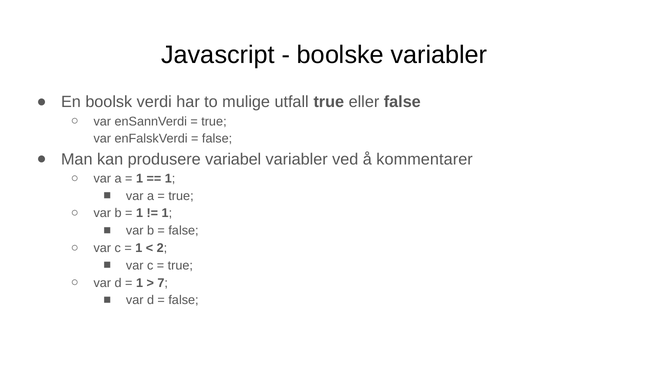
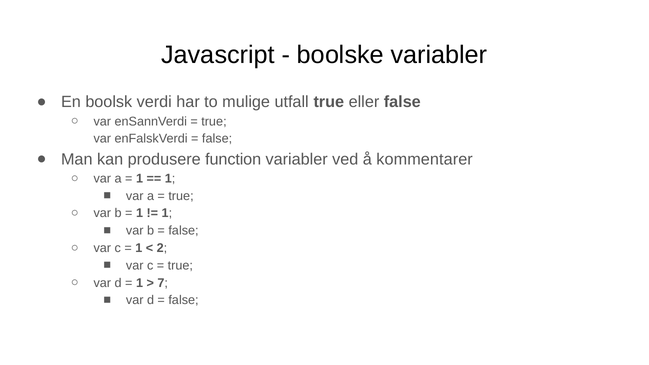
variabel: variabel -> function
